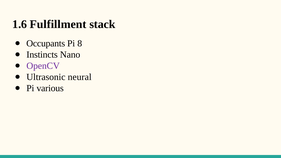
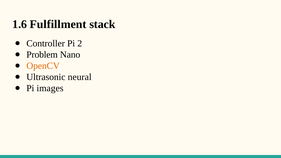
Occupants: Occupants -> Controller
8: 8 -> 2
Instincts: Instincts -> Problem
OpenCV colour: purple -> orange
various: various -> images
